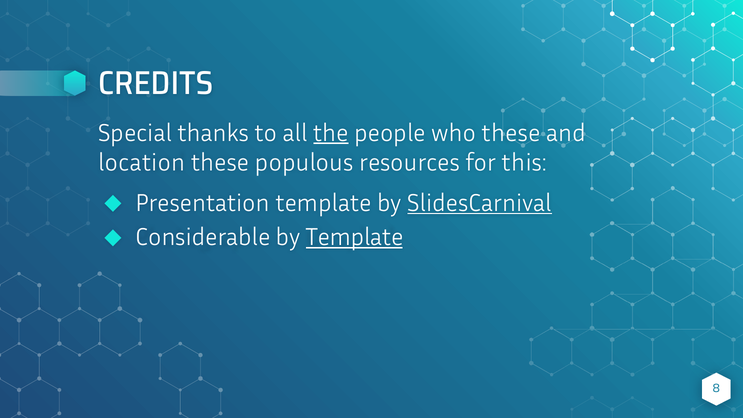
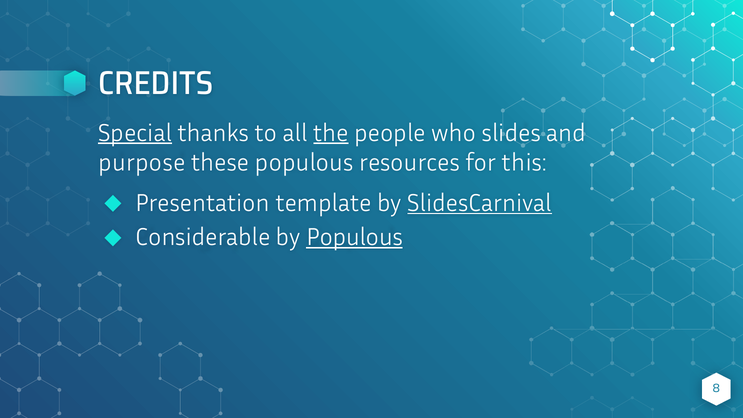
Special underline: none -> present
who these: these -> slides
location: location -> purpose
by Template: Template -> Populous
